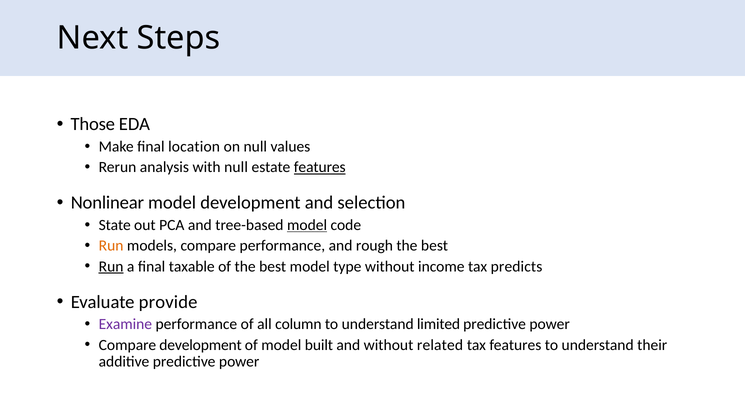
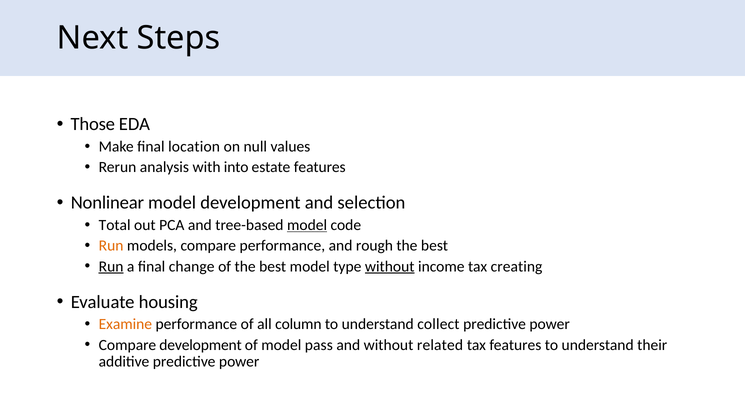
with null: null -> into
features at (320, 167) underline: present -> none
State: State -> Total
taxable: taxable -> change
without at (390, 266) underline: none -> present
predicts: predicts -> creating
provide: provide -> housing
Examine colour: purple -> orange
limited: limited -> collect
built: built -> pass
